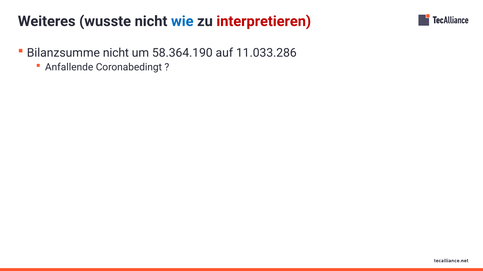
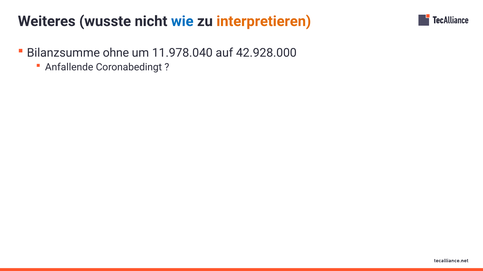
interpretieren colour: red -> orange
Bilanzsumme nicht: nicht -> ohne
58.364.190: 58.364.190 -> 11.978.040
11.033.286: 11.033.286 -> 42.928.000
